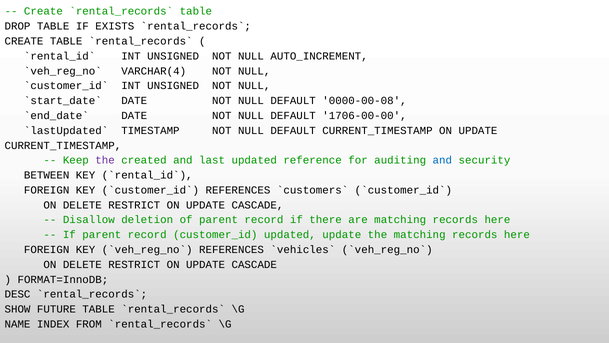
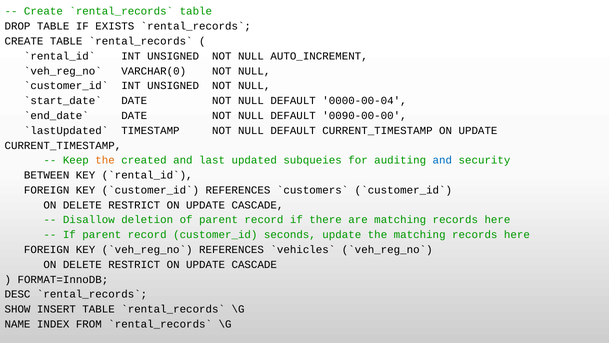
VARCHAR(4: VARCHAR(4 -> VARCHAR(0
0000-00-08: 0000-00-08 -> 0000-00-04
1706-00-00: 1706-00-00 -> 0090-00-00
the at (105, 160) colour: purple -> orange
reference: reference -> subqueies
customer_id updated: updated -> seconds
FUTURE: FUTURE -> INSERT
